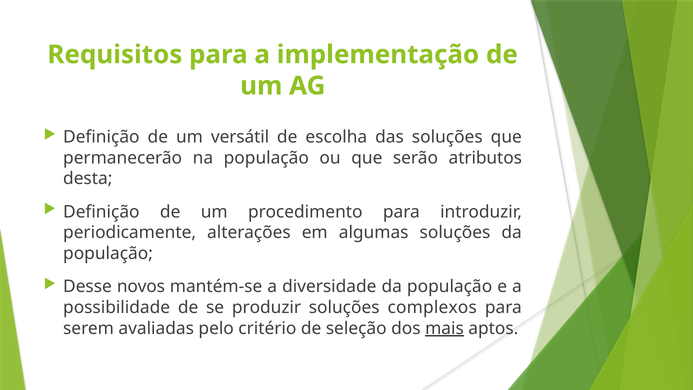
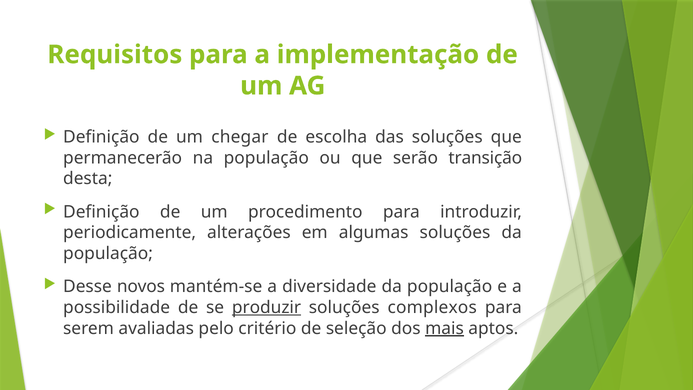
versátil: versátil -> chegar
atributos: atributos -> transição
produzir underline: none -> present
